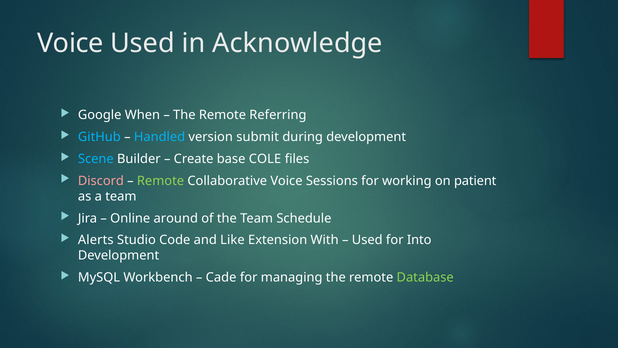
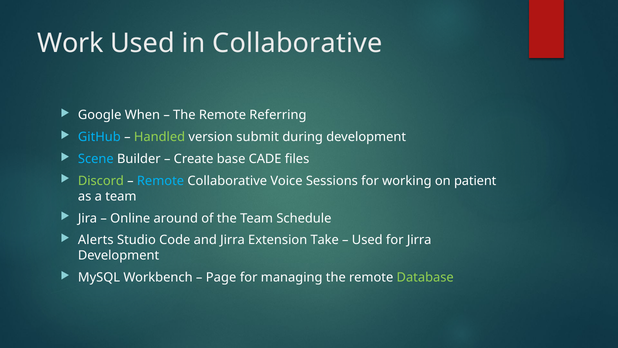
Voice at (70, 43): Voice -> Work
in Acknowledge: Acknowledge -> Collaborative
Handled colour: light blue -> light green
COLE: COLE -> CADE
Discord colour: pink -> light green
Remote at (161, 181) colour: light green -> light blue
and Like: Like -> Jirra
With: With -> Take
for Into: Into -> Jirra
Cade: Cade -> Page
